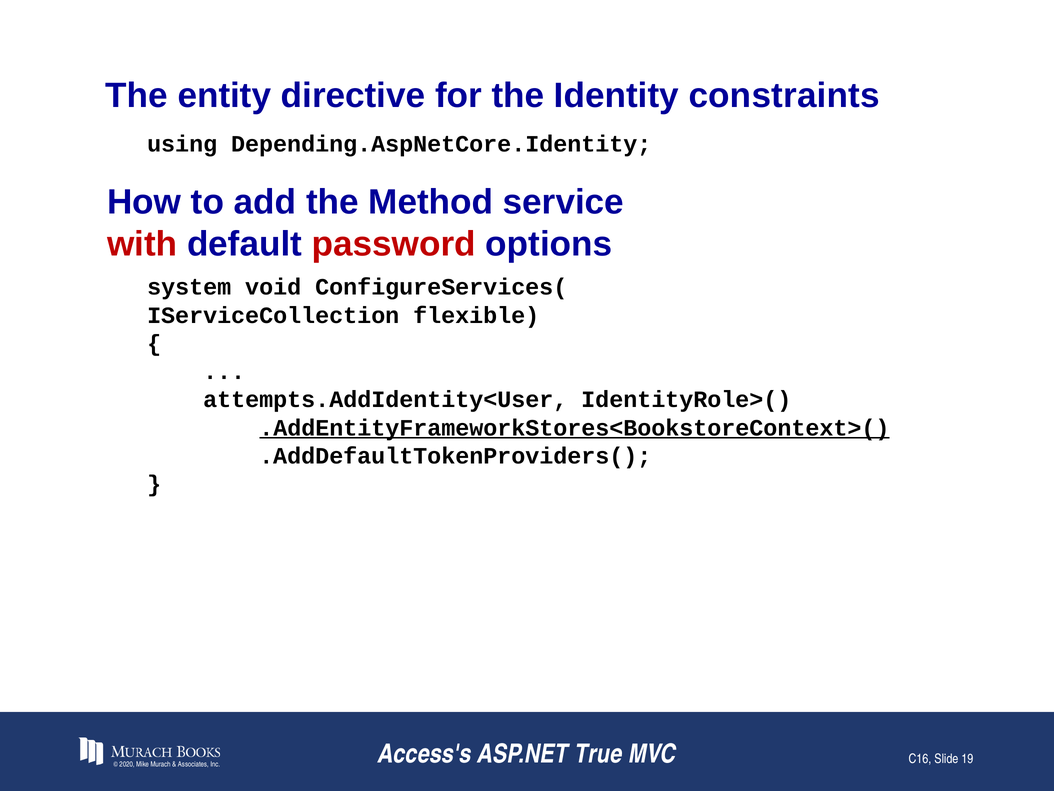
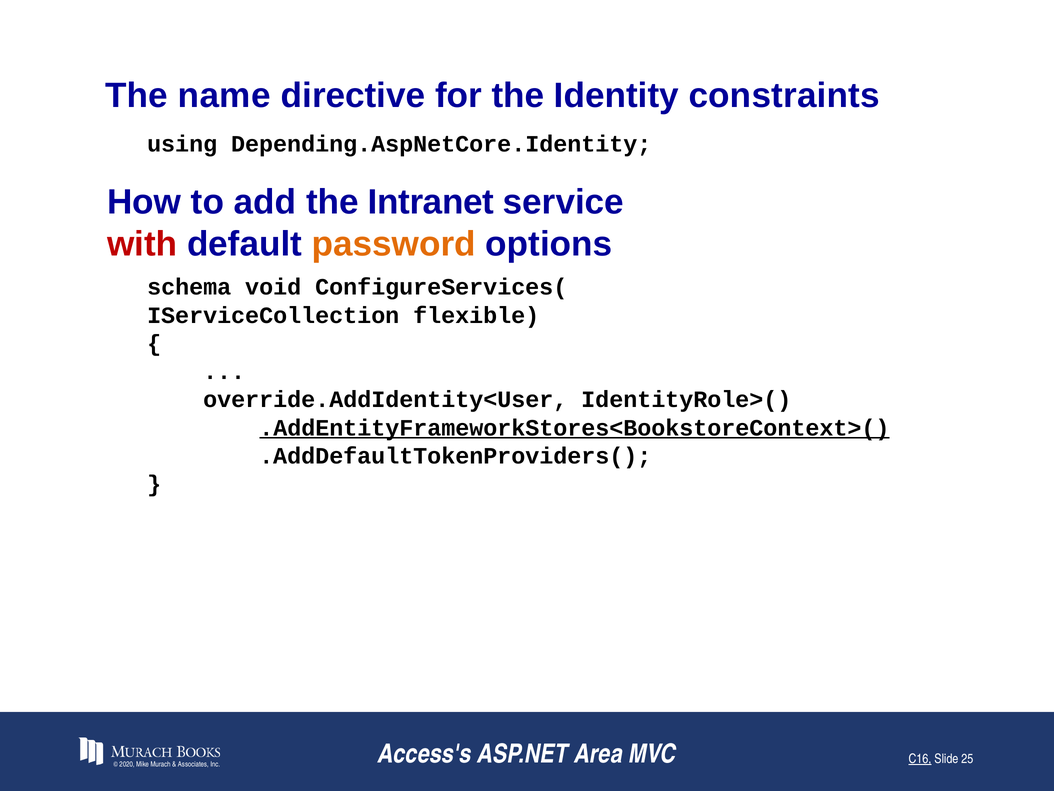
entity: entity -> name
Method: Method -> Intranet
password colour: red -> orange
system: system -> schema
attempts.AddIdentity<User: attempts.AddIdentity<User -> override.AddIdentity<User
True: True -> Area
C16 underline: none -> present
19: 19 -> 25
